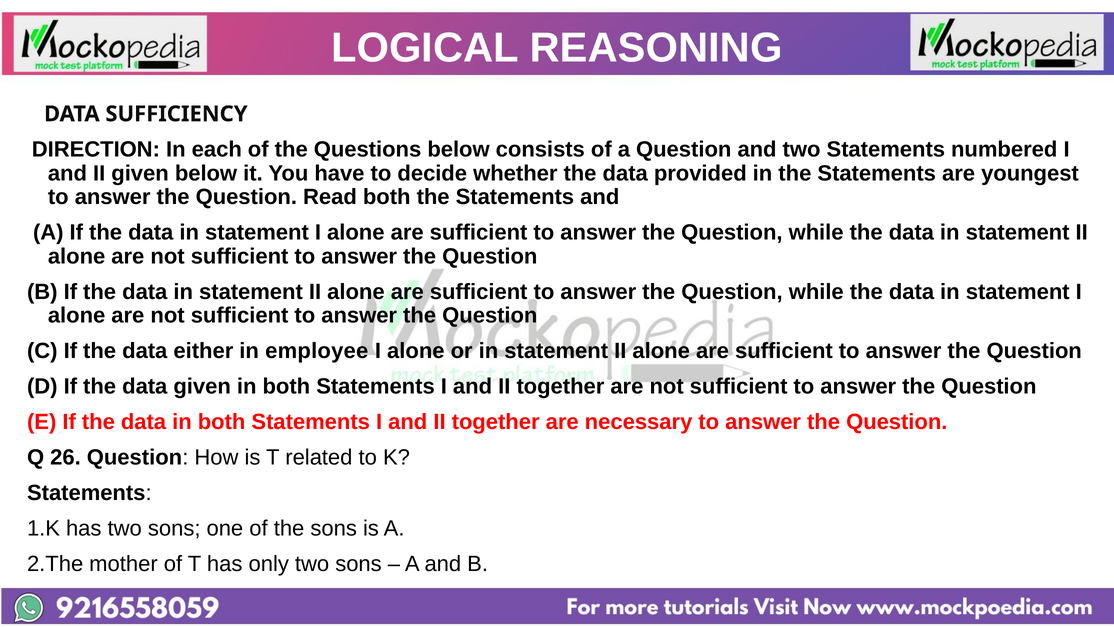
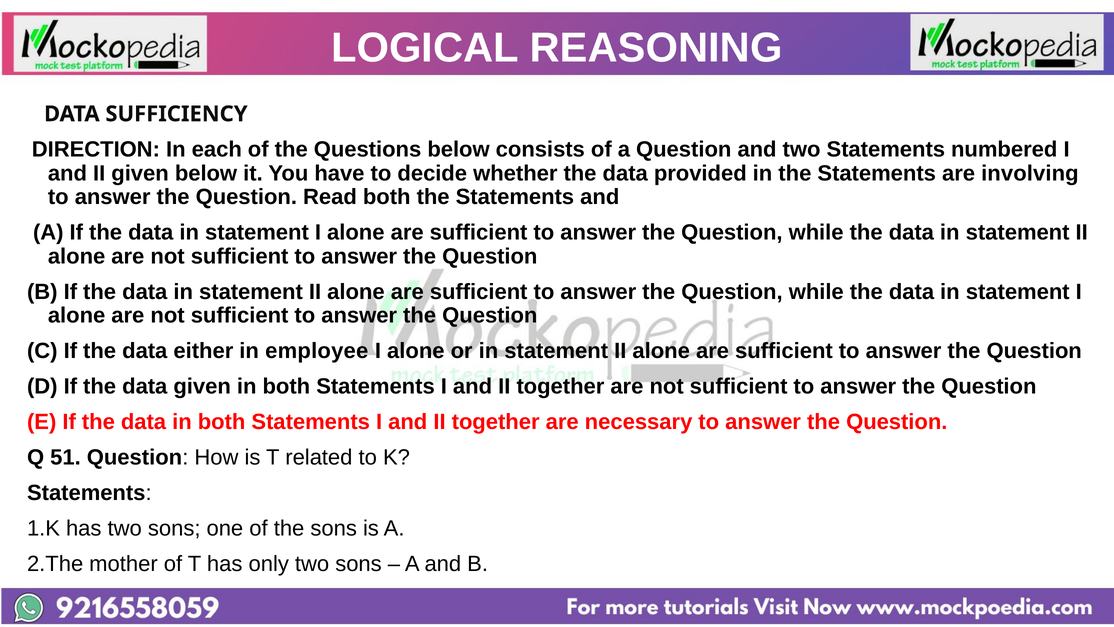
youngest: youngest -> involving
26: 26 -> 51
